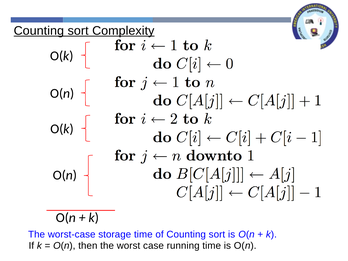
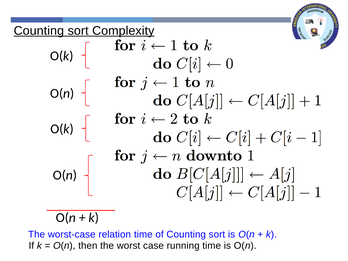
storage: storage -> relation
